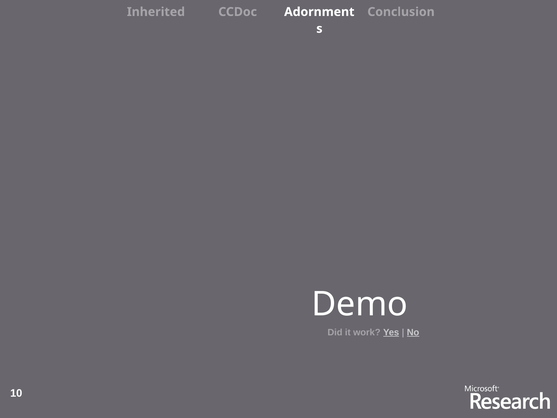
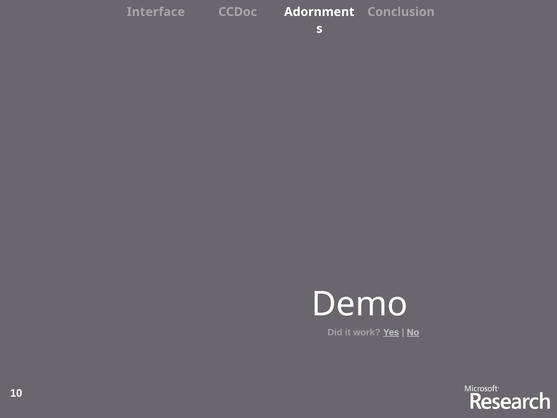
Inherited: Inherited -> Interface
